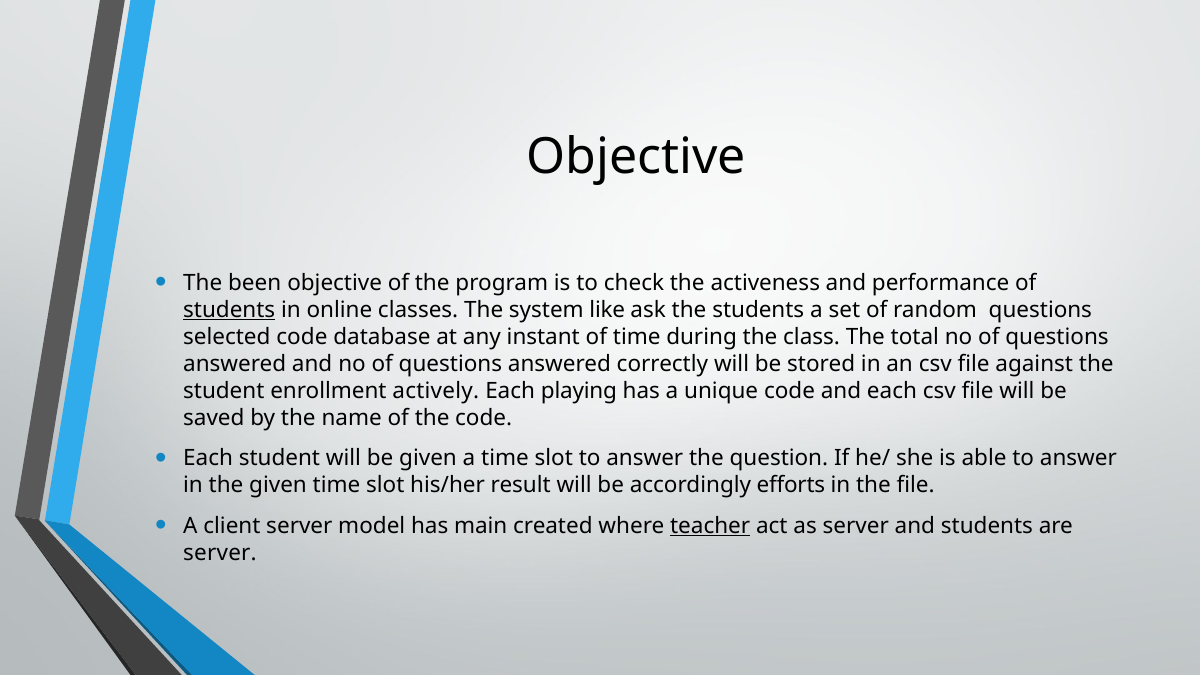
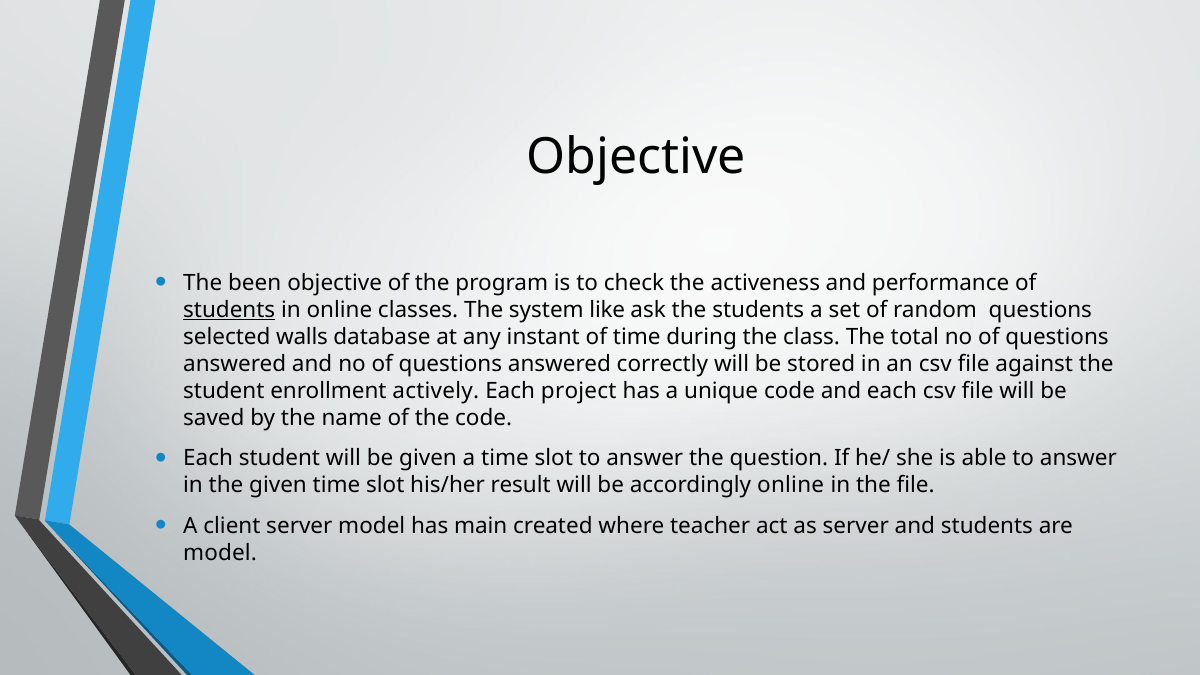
selected code: code -> walls
playing: playing -> project
accordingly efforts: efforts -> online
teacher underline: present -> none
server at (220, 553): server -> model
